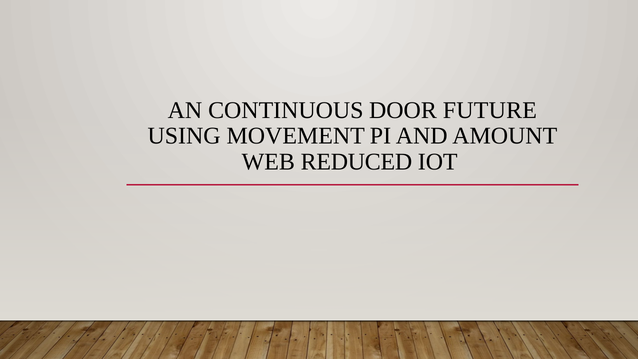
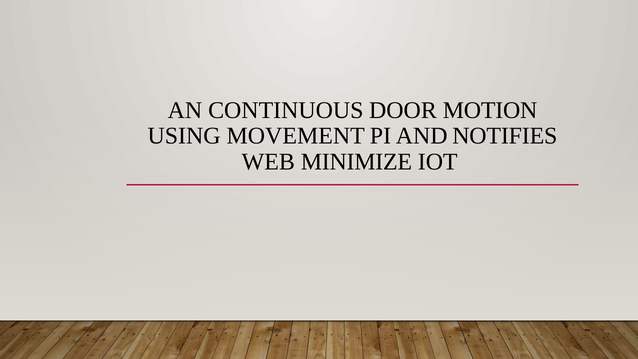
FUTURE: FUTURE -> MOTION
AMOUNT: AMOUNT -> NOTIFIES
REDUCED: REDUCED -> MINIMIZE
